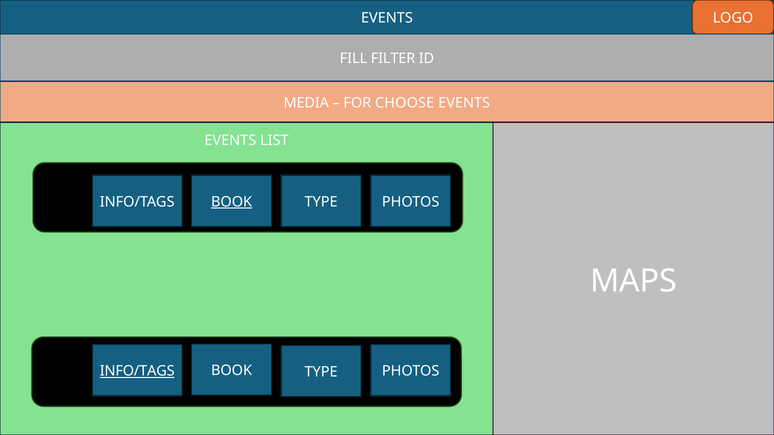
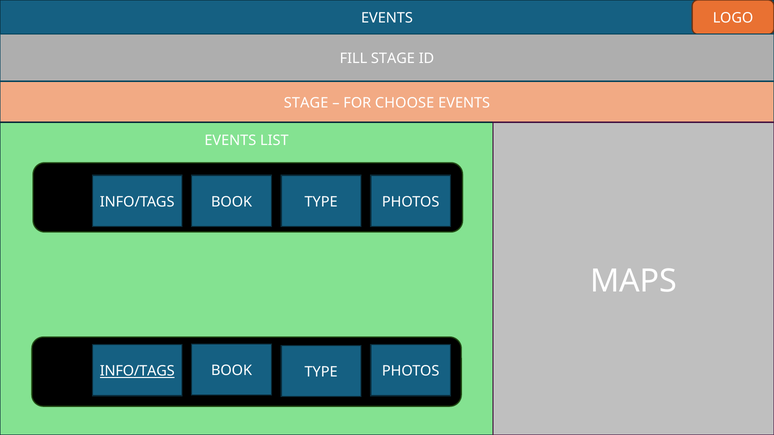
FILL FILTER: FILTER -> STAGE
MEDIA at (306, 103): MEDIA -> STAGE
BOOK at (232, 202) underline: present -> none
